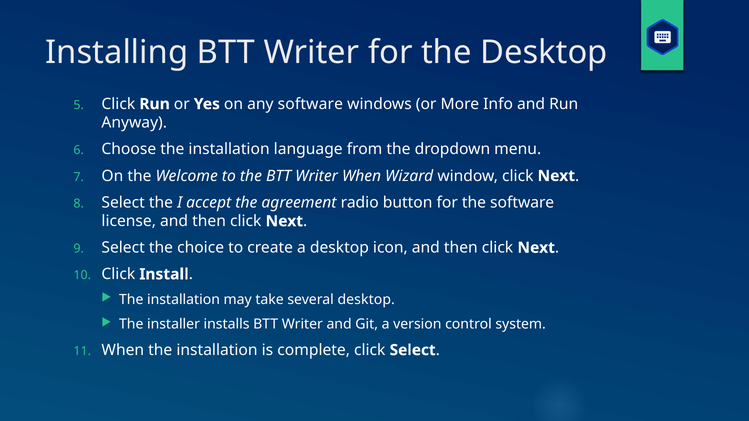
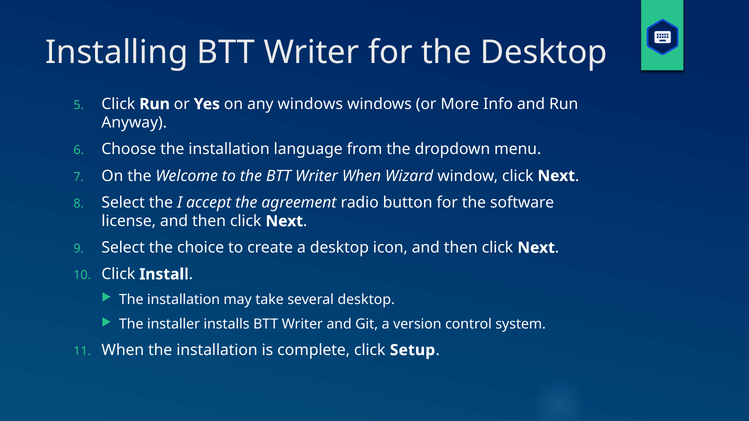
any software: software -> windows
click Select: Select -> Setup
